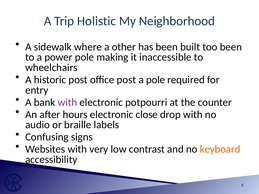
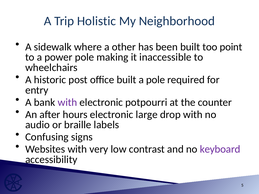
too been: been -> point
office post: post -> built
close: close -> large
keyboard colour: orange -> purple
